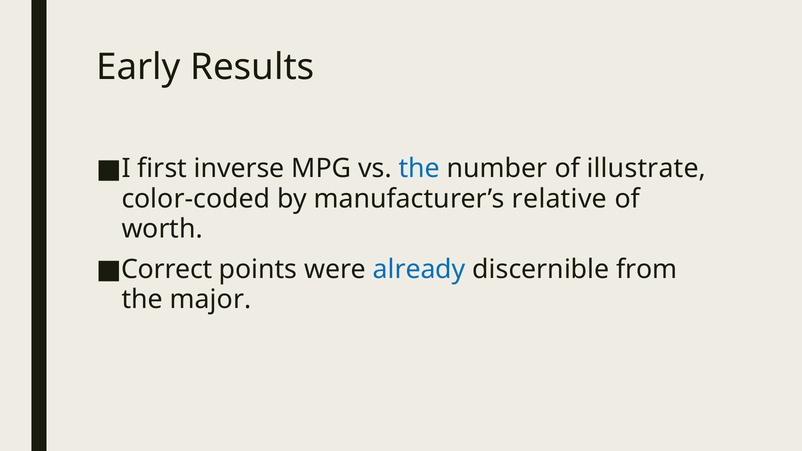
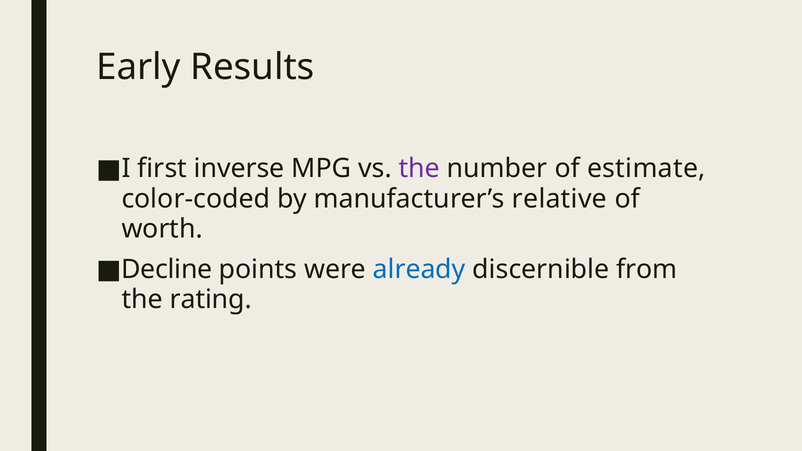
the at (419, 169) colour: blue -> purple
illustrate: illustrate -> estimate
Correct: Correct -> Decline
major: major -> rating
